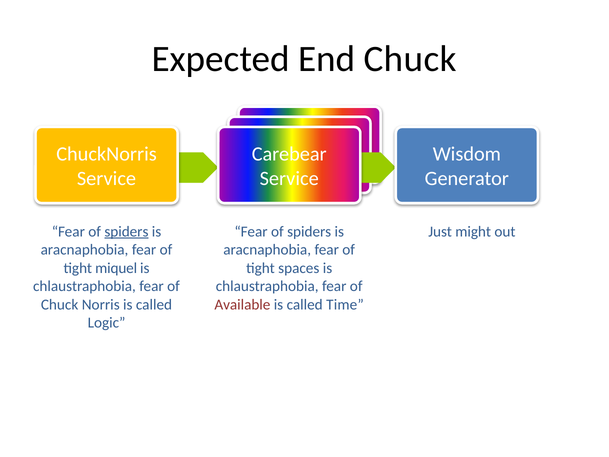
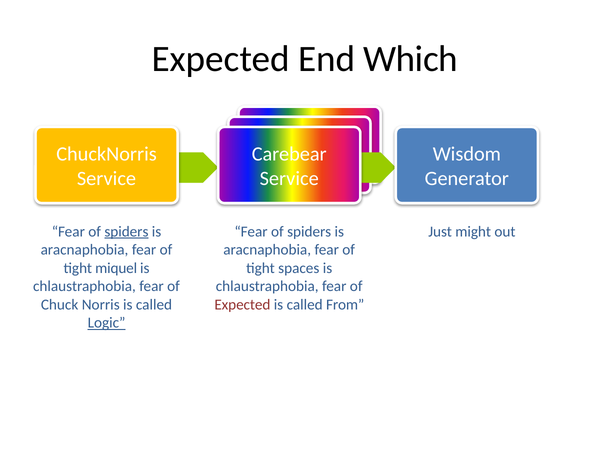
End Chuck: Chuck -> Which
Available at (242, 304): Available -> Expected
Time: Time -> From
Logic underline: none -> present
